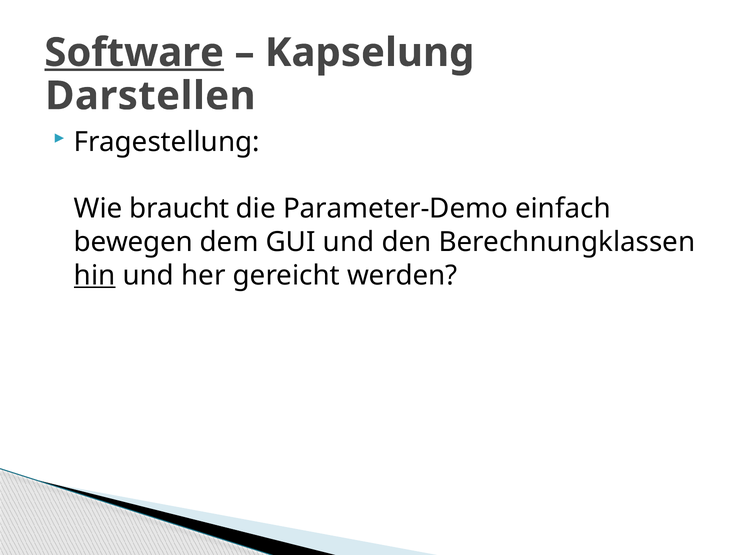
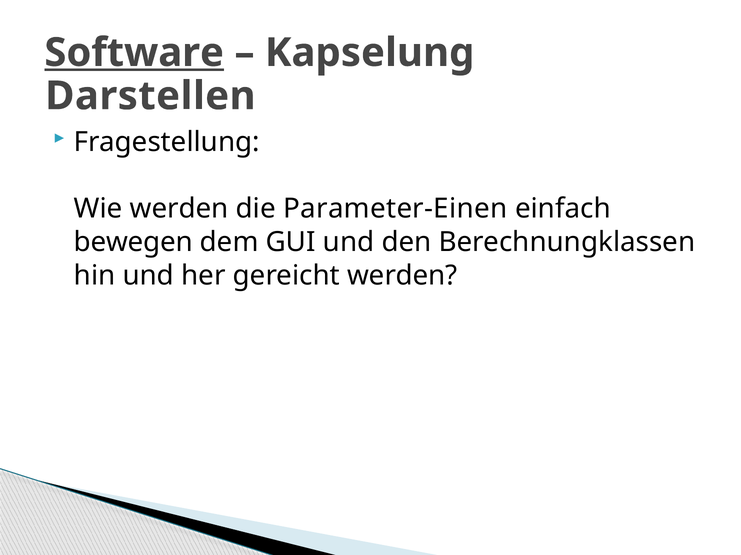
Wie braucht: braucht -> werden
Parameter-Demo: Parameter-Demo -> Parameter-Einen
hin underline: present -> none
